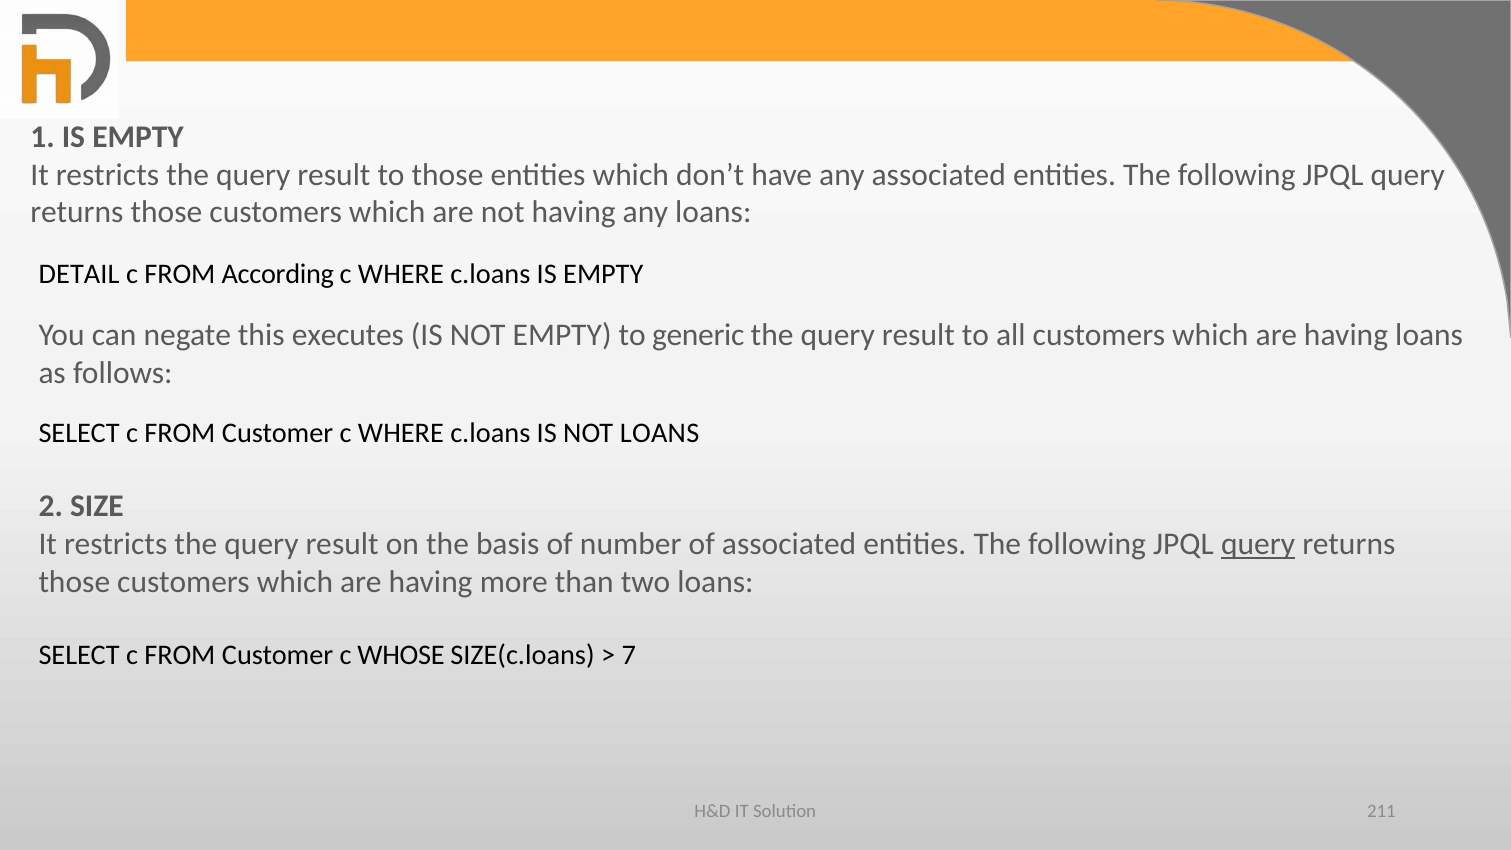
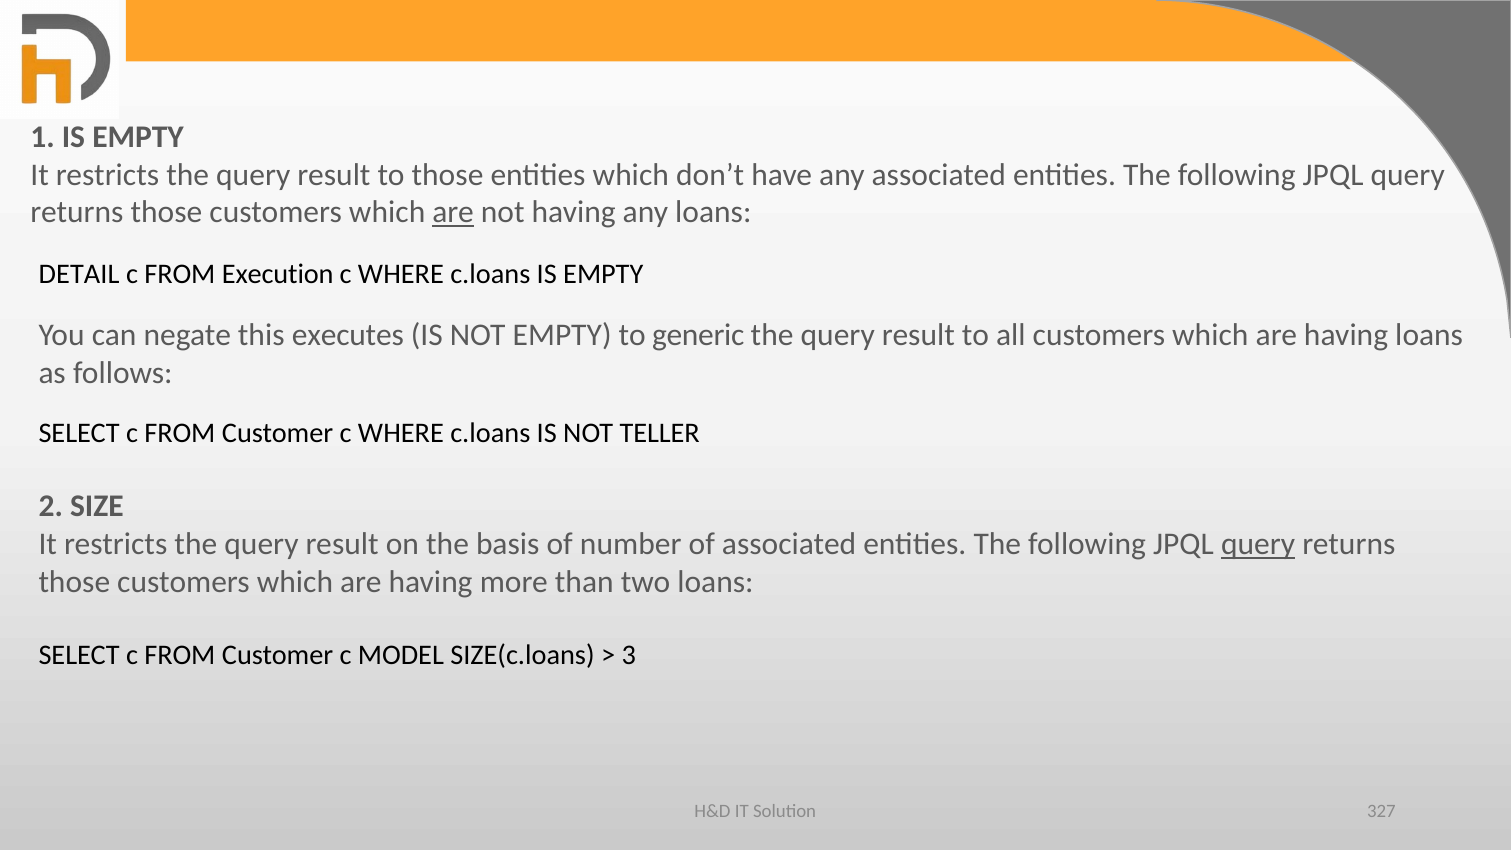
are at (453, 212) underline: none -> present
According: According -> Execution
NOT LOANS: LOANS -> TELLER
WHOSE: WHOSE -> MODEL
7: 7 -> 3
211: 211 -> 327
